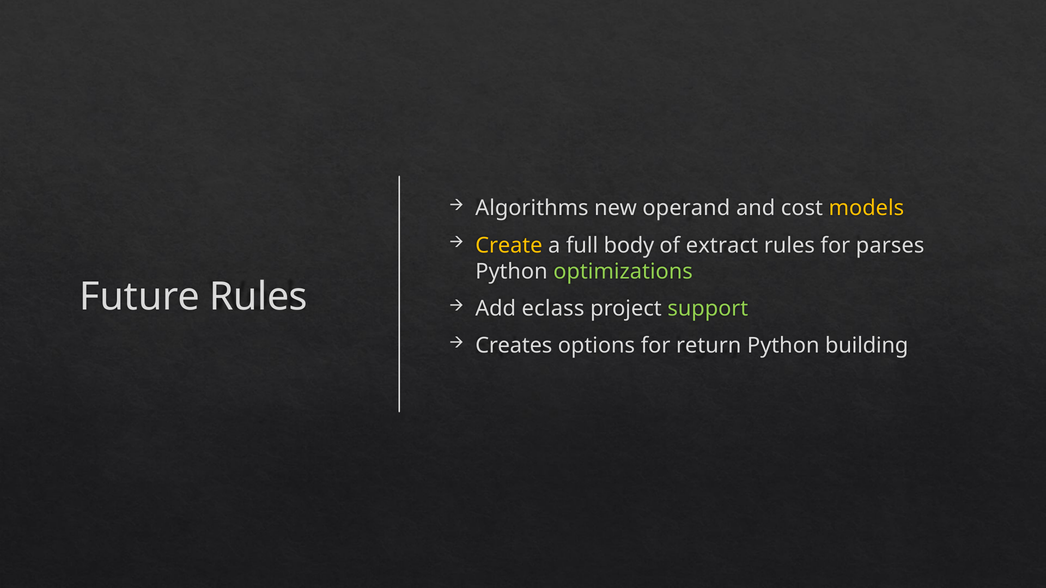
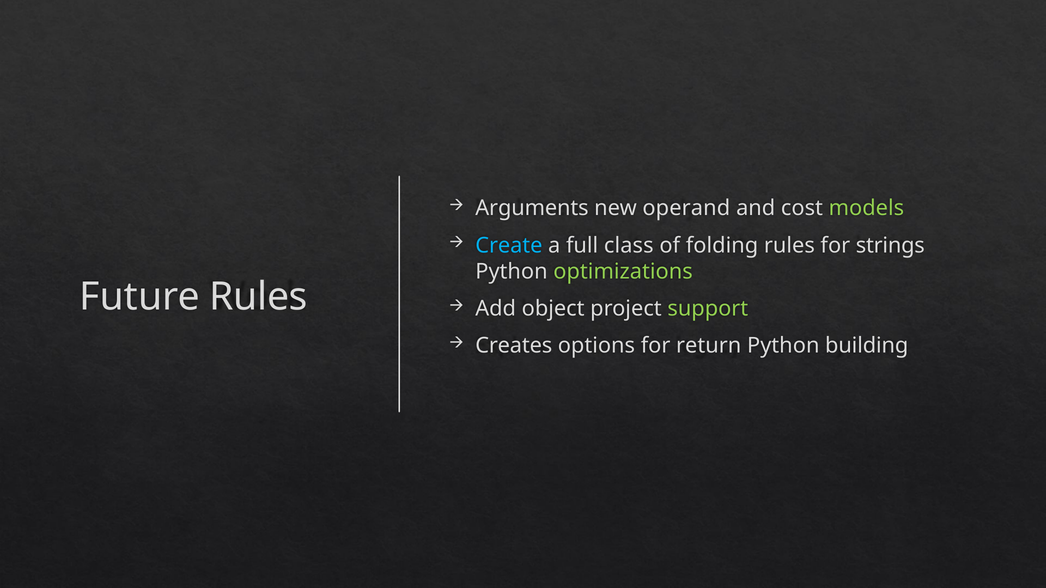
Algorithms: Algorithms -> Arguments
models colour: yellow -> light green
Create colour: yellow -> light blue
body: body -> class
extract: extract -> folding
parses: parses -> strings
eclass: eclass -> object
